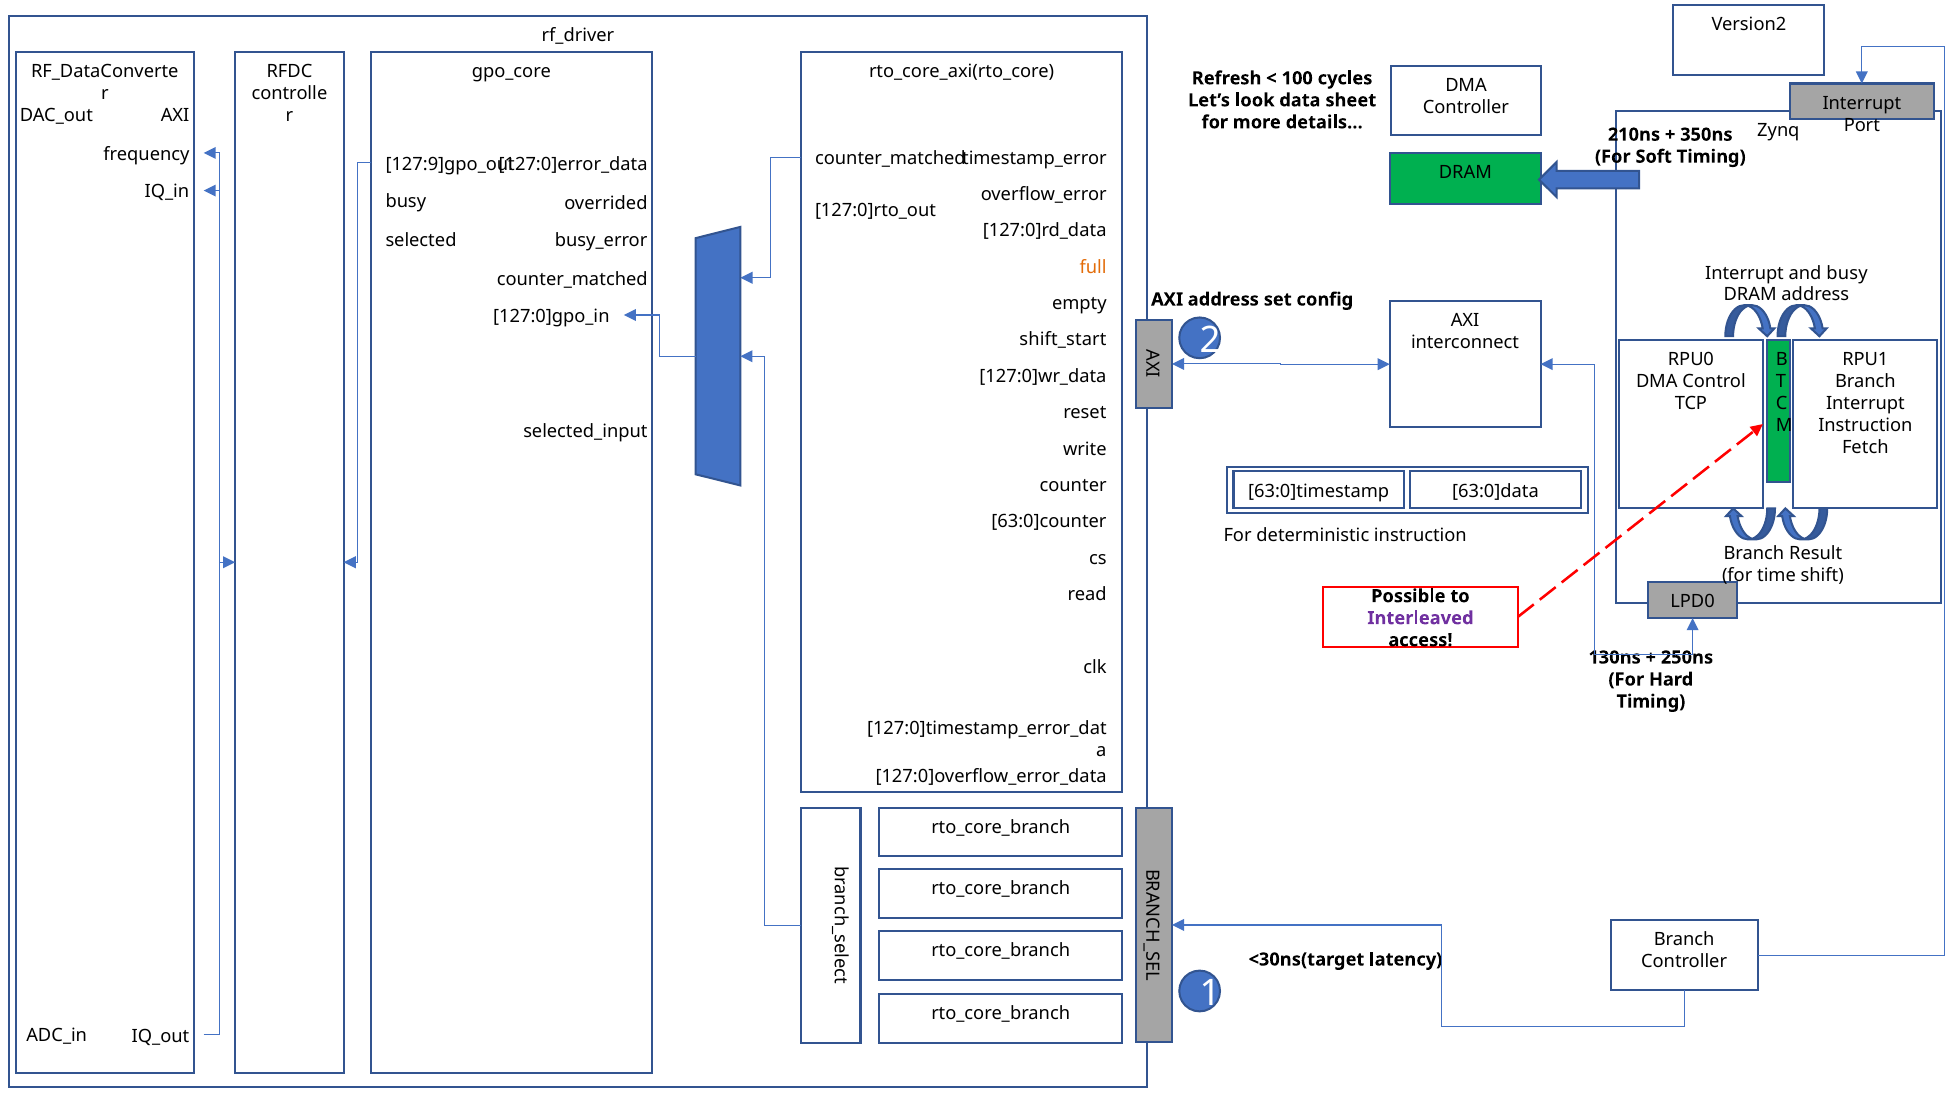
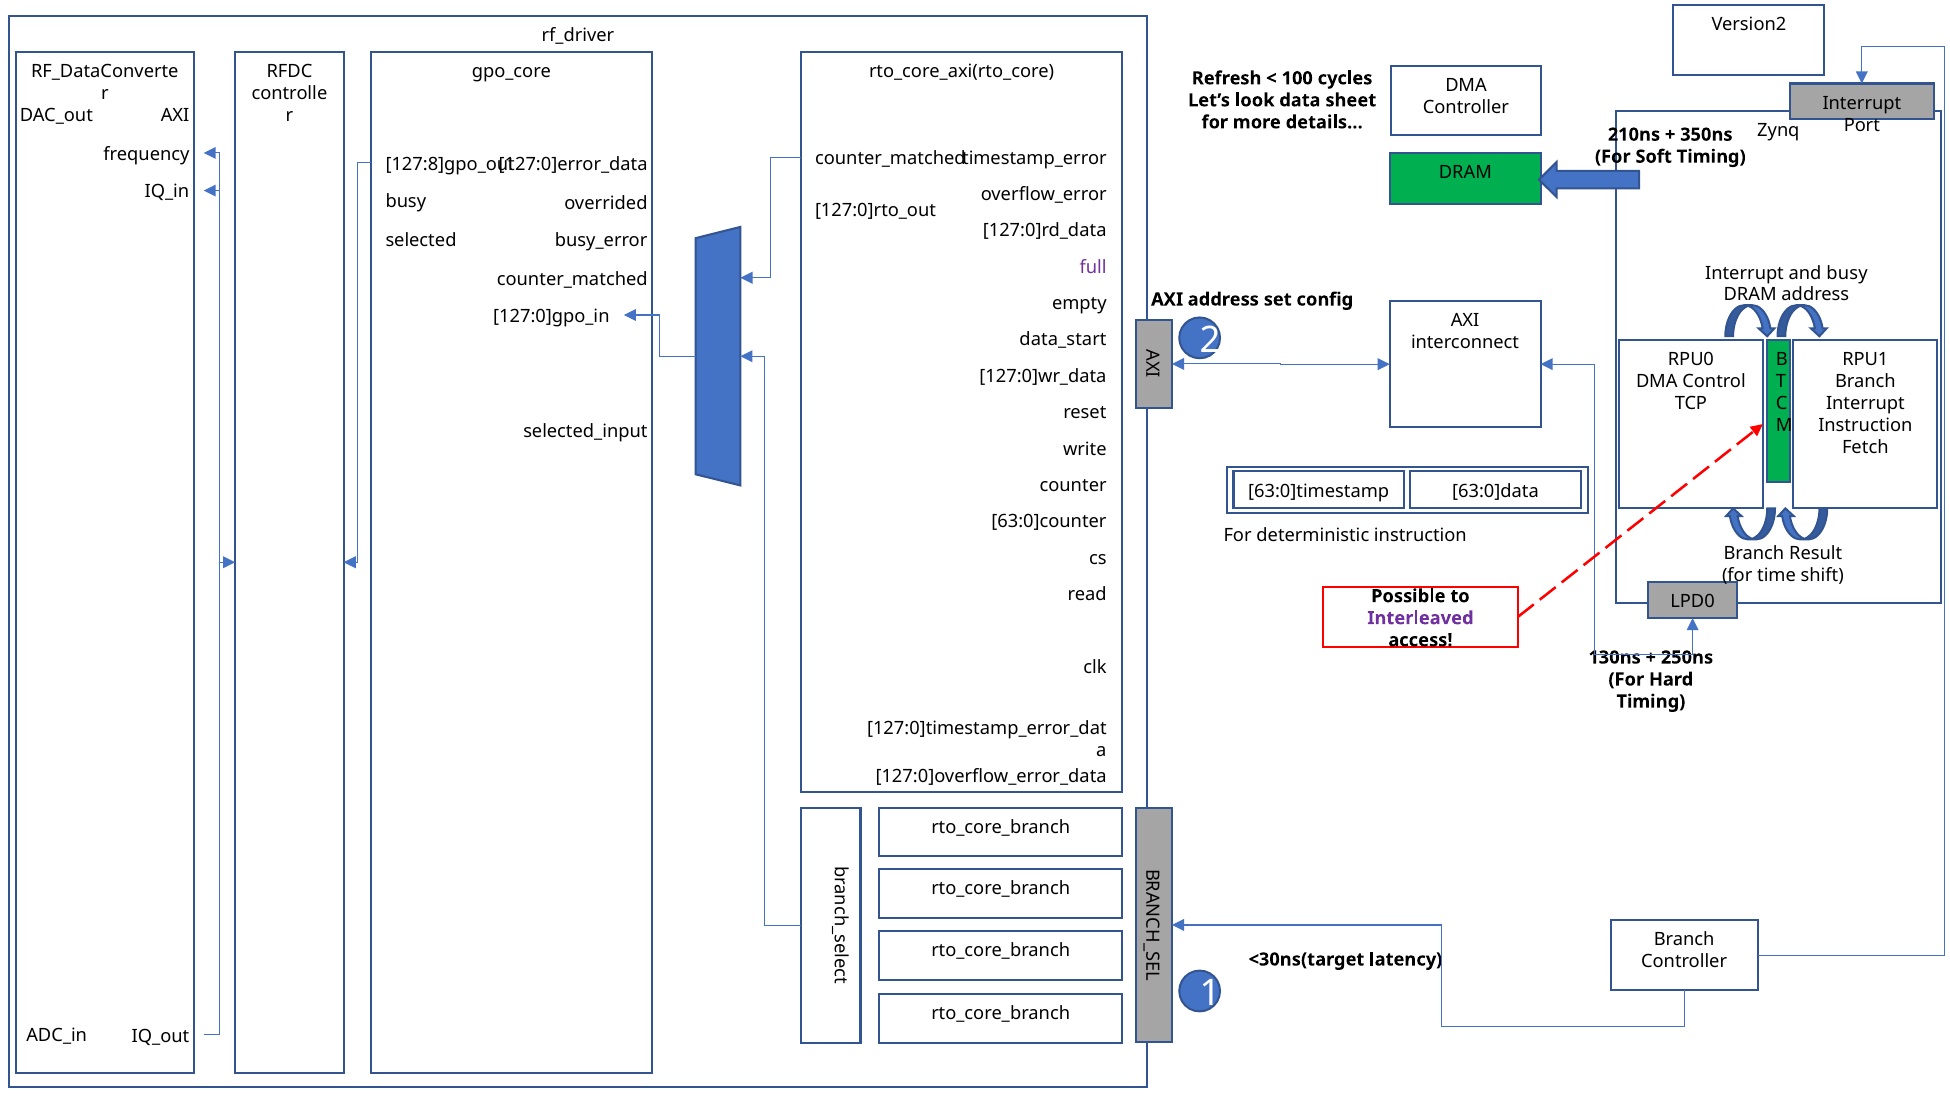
127:9]gpo_out: 127:9]gpo_out -> 127:8]gpo_out
full colour: orange -> purple
shift_start: shift_start -> data_start
